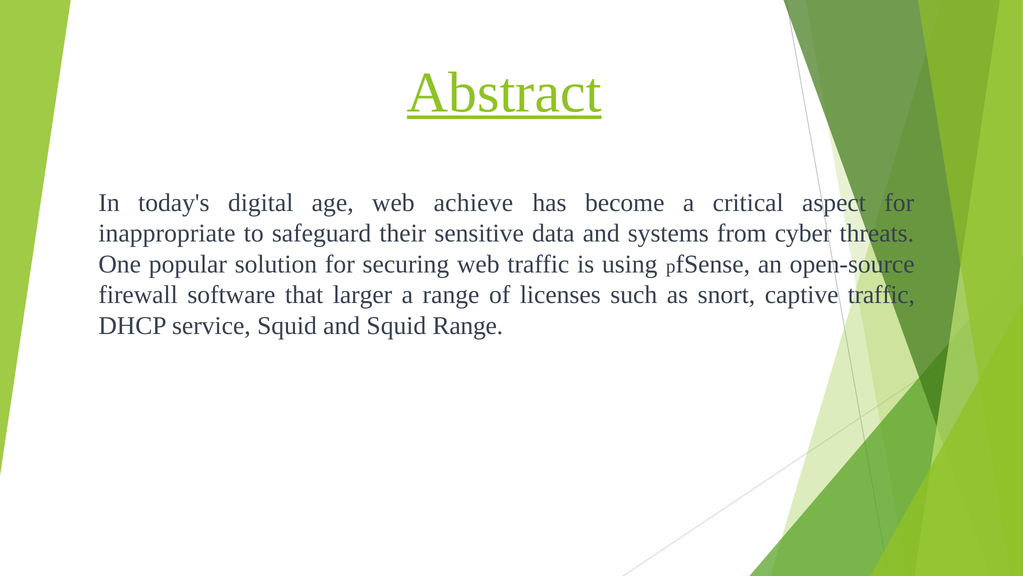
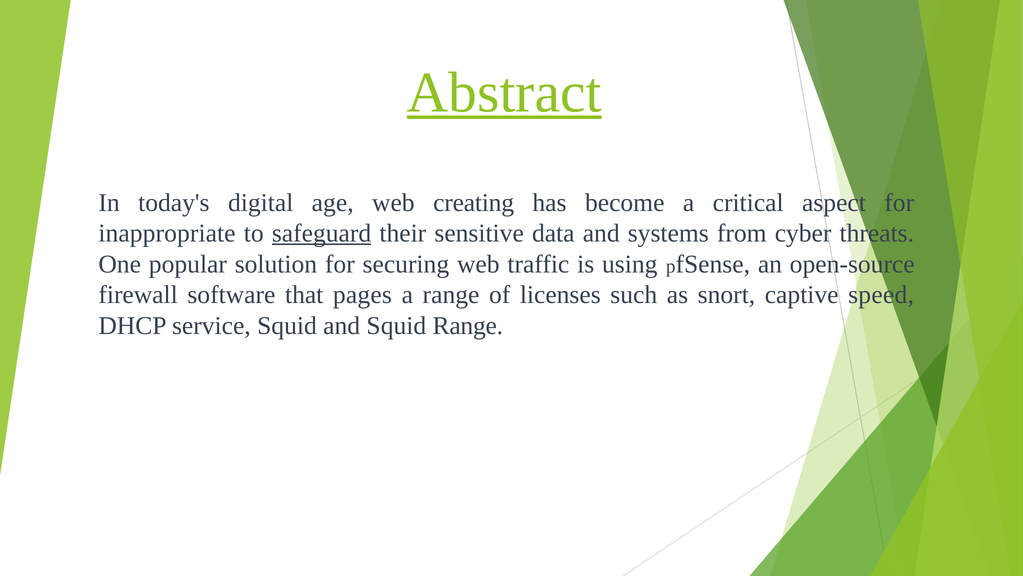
achieve: achieve -> creating
safeguard underline: none -> present
larger: larger -> pages
captive traffic: traffic -> speed
